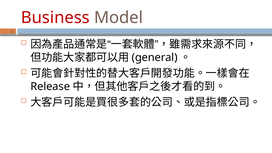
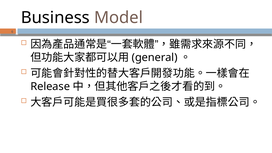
Business colour: red -> black
